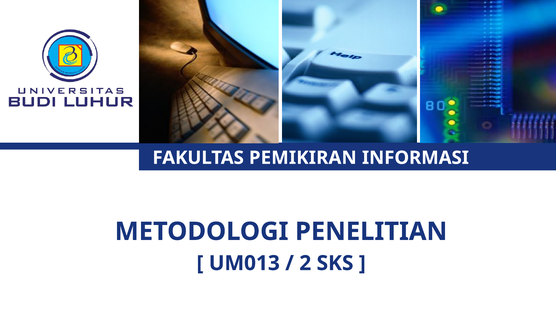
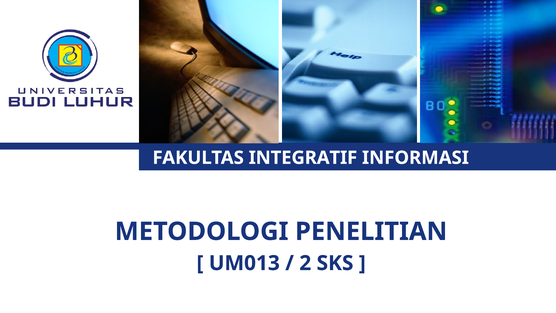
PEMIKIRAN: PEMIKIRAN -> INTEGRATIF
